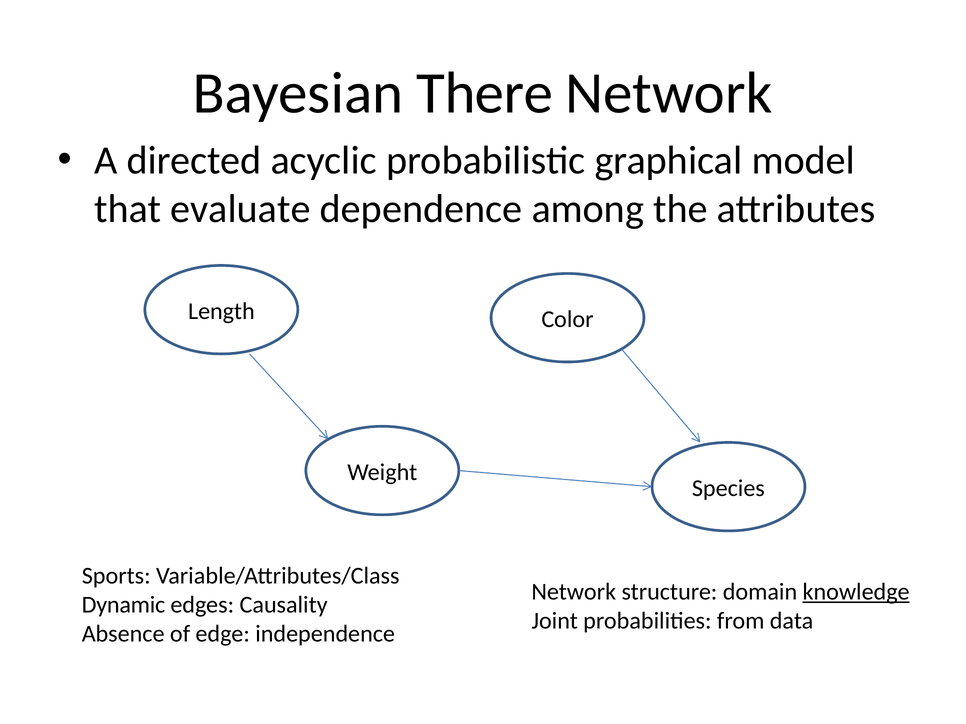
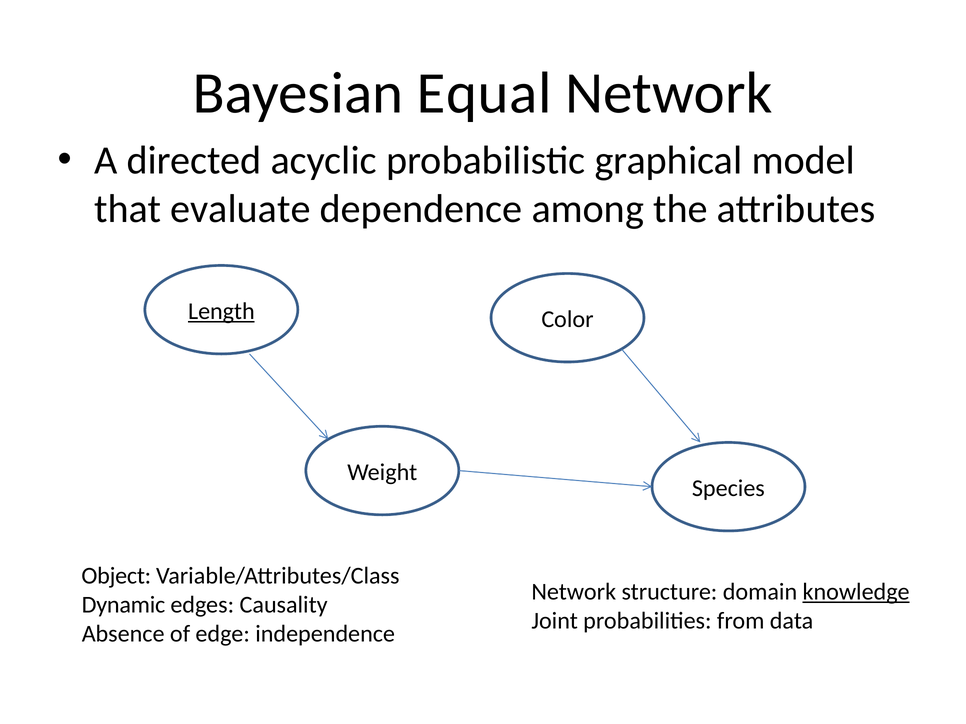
There: There -> Equal
Length underline: none -> present
Sports: Sports -> Object
